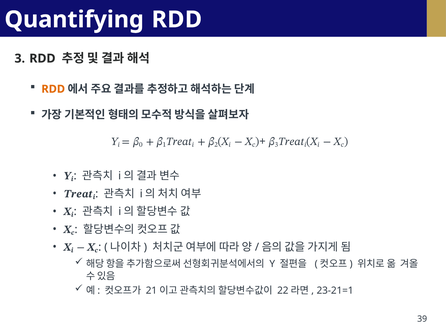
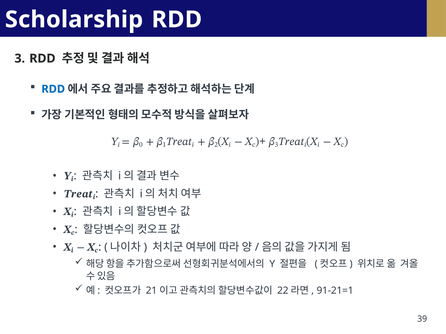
Quantifying: Quantifying -> Scholarship
RDD at (53, 89) colour: orange -> blue
23-21=1: 23-21=1 -> 91-21=1
